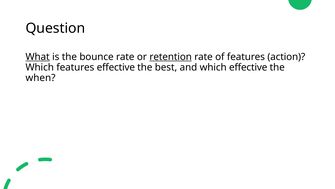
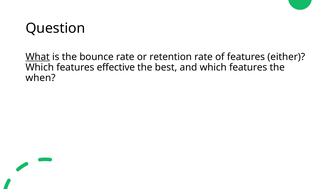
retention underline: present -> none
action: action -> either
and which effective: effective -> features
